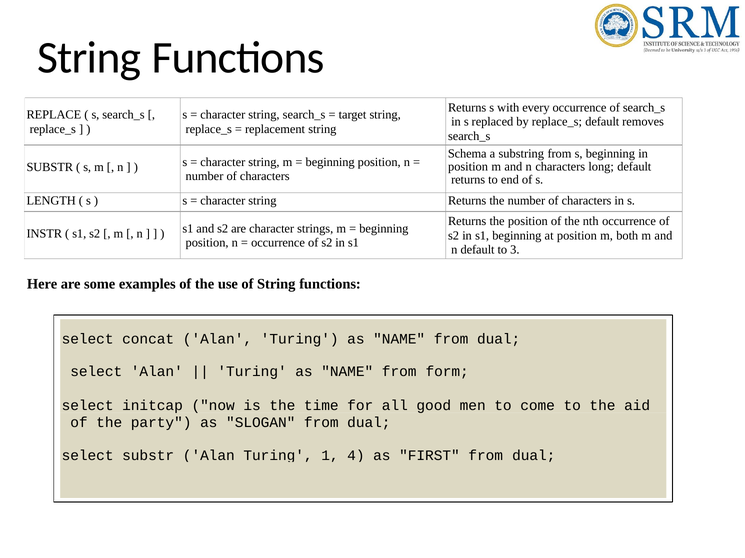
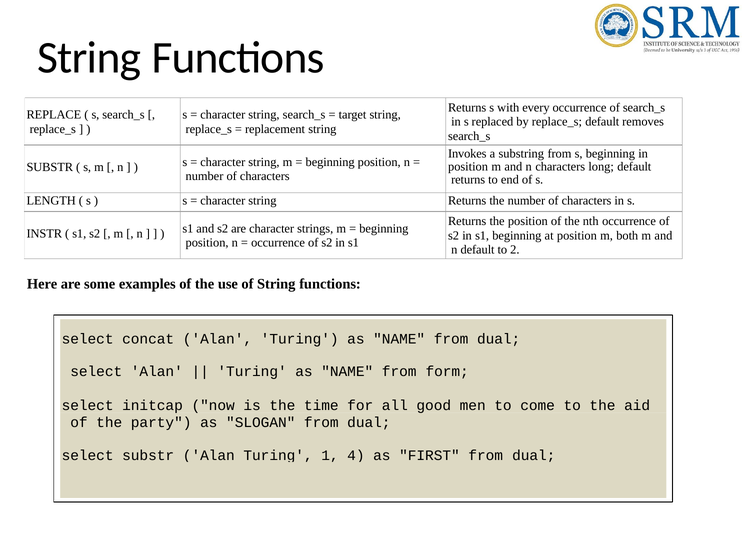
Schema: Schema -> Invokes
3: 3 -> 2
